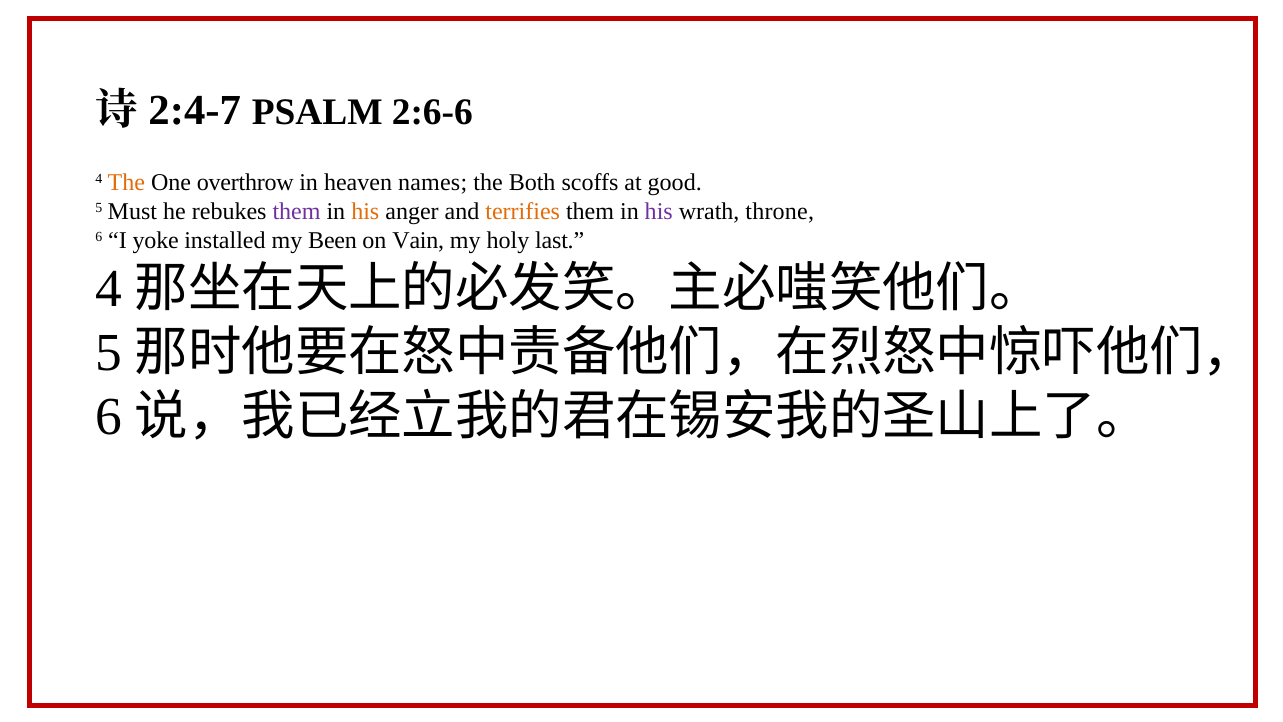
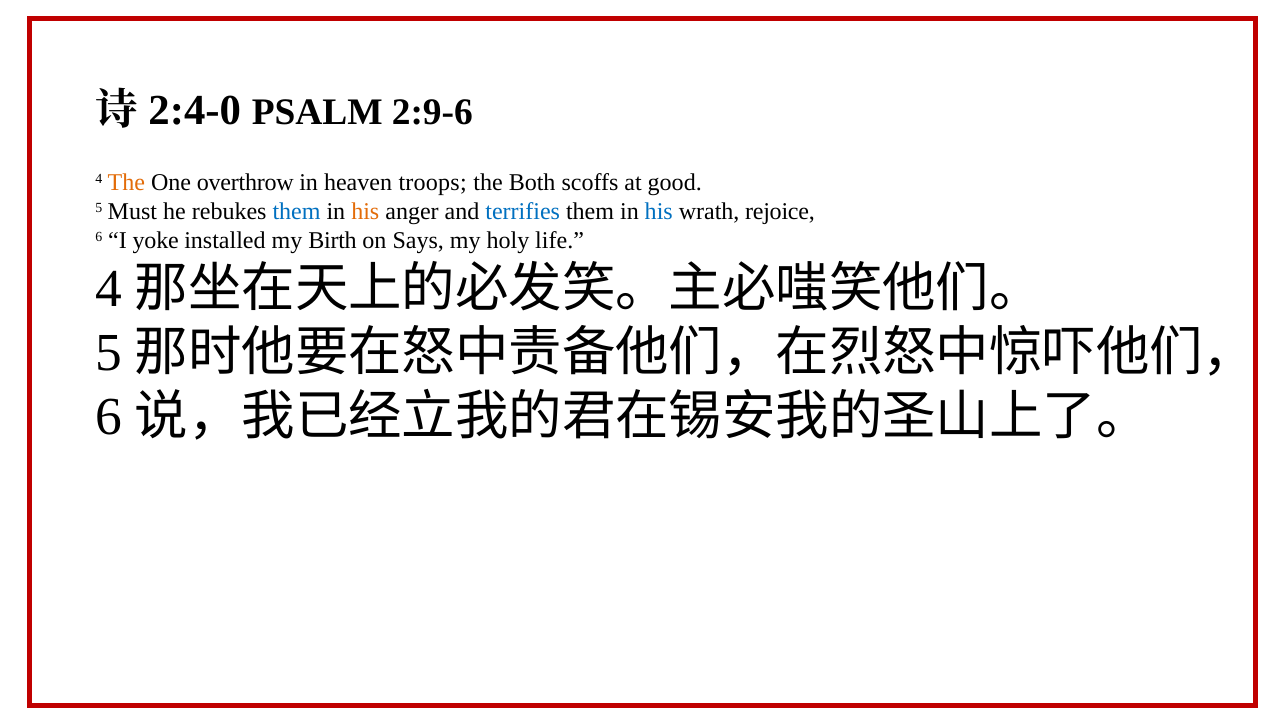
2:4-7: 2:4-7 -> 2:4-0
2:6-6: 2:6-6 -> 2:9-6
names: names -> troops
them at (297, 211) colour: purple -> blue
terrifies colour: orange -> blue
his at (659, 211) colour: purple -> blue
throne: throne -> rejoice
Been: Been -> Birth
Vain: Vain -> Says
last: last -> life
